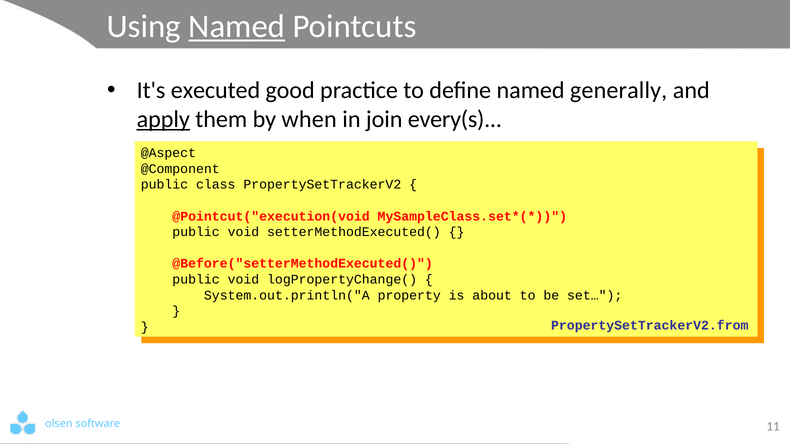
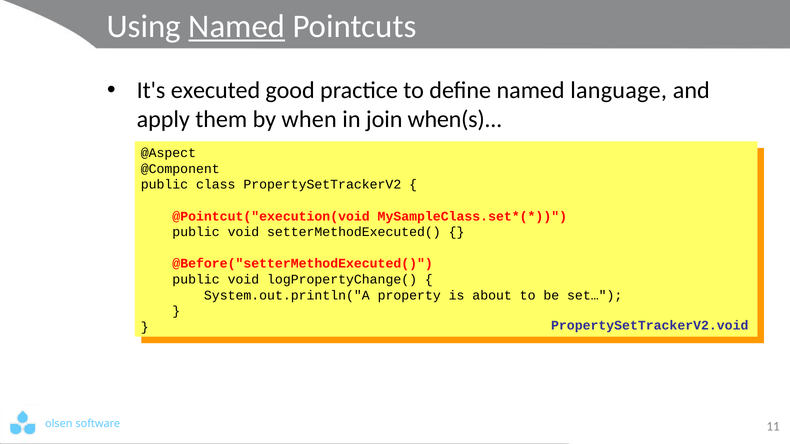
generally: generally -> language
apply underline: present -> none
every(s: every(s -> when(s
PropertySetTrackerV2.from: PropertySetTrackerV2.from -> PropertySetTrackerV2.void
